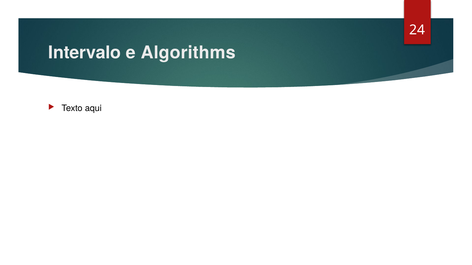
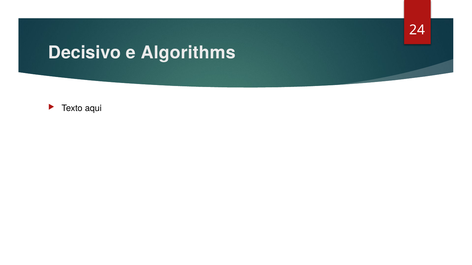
Intervalo: Intervalo -> Decisivo
